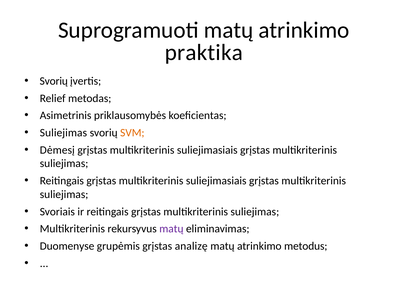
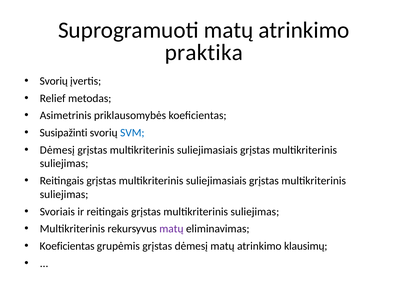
Suliejimas at (63, 133): Suliejimas -> Susipažinti
SVM colour: orange -> blue
Duomenyse at (67, 246): Duomenyse -> Koeficientas
grįstas analizę: analizę -> dėmesį
metodus: metodus -> klausimų
